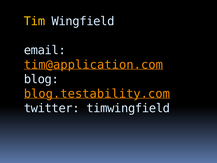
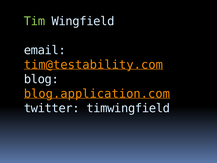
Tim colour: yellow -> light green
tim@application.com: tim@application.com -> tim@testability.com
blog.testability.com: blog.testability.com -> blog.application.com
